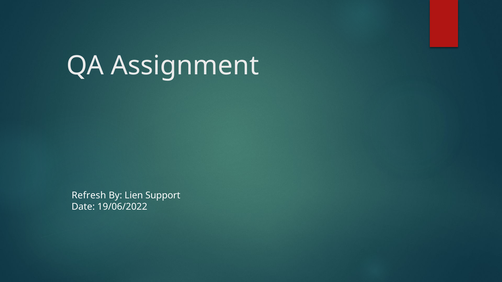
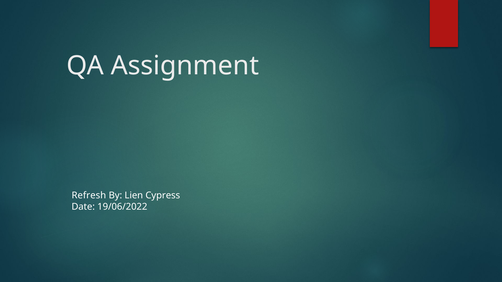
Support: Support -> Cypress
